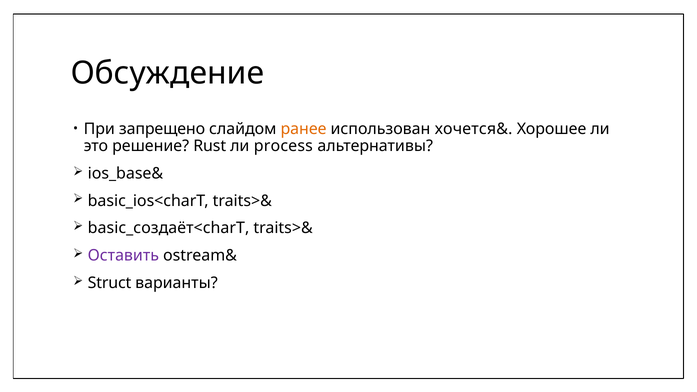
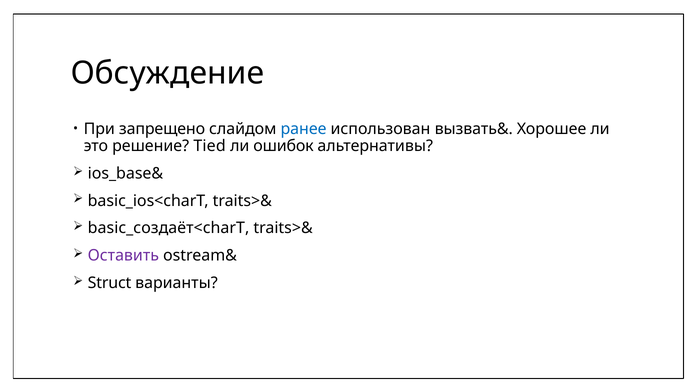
ранее colour: orange -> blue
хочется&: хочется& -> вызвать&
Rust: Rust -> Tied
process: process -> ошибок
